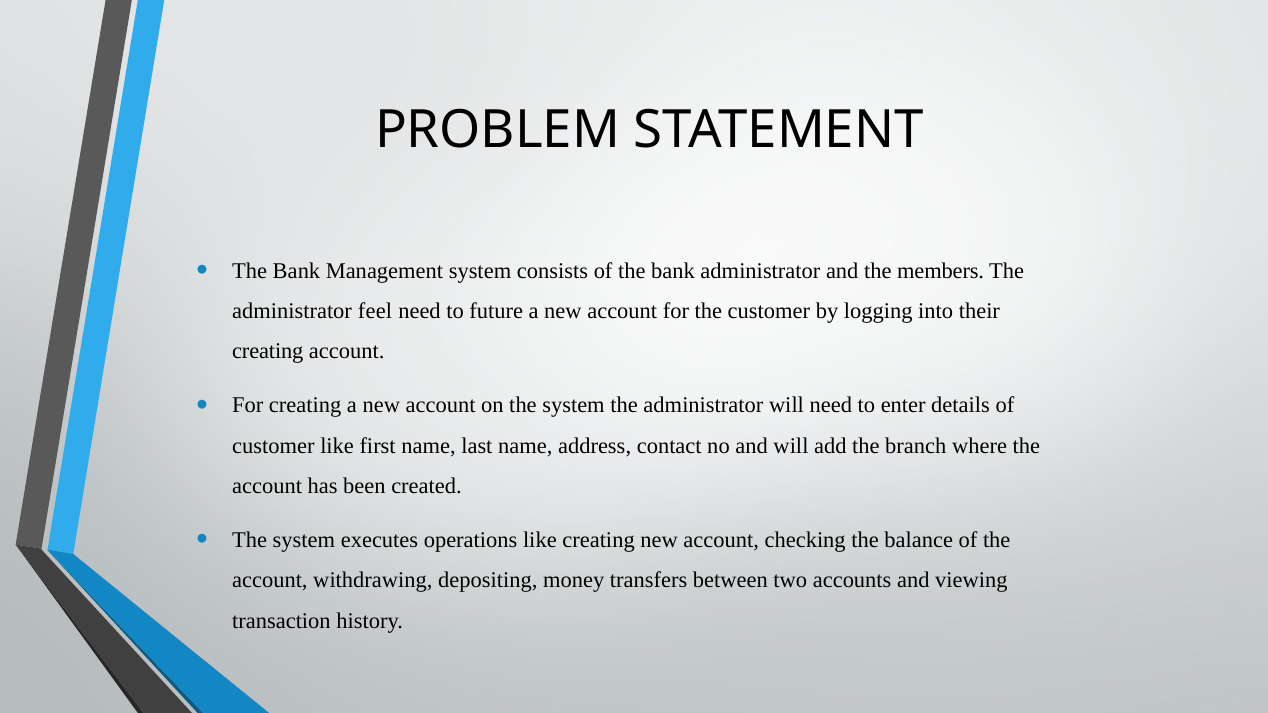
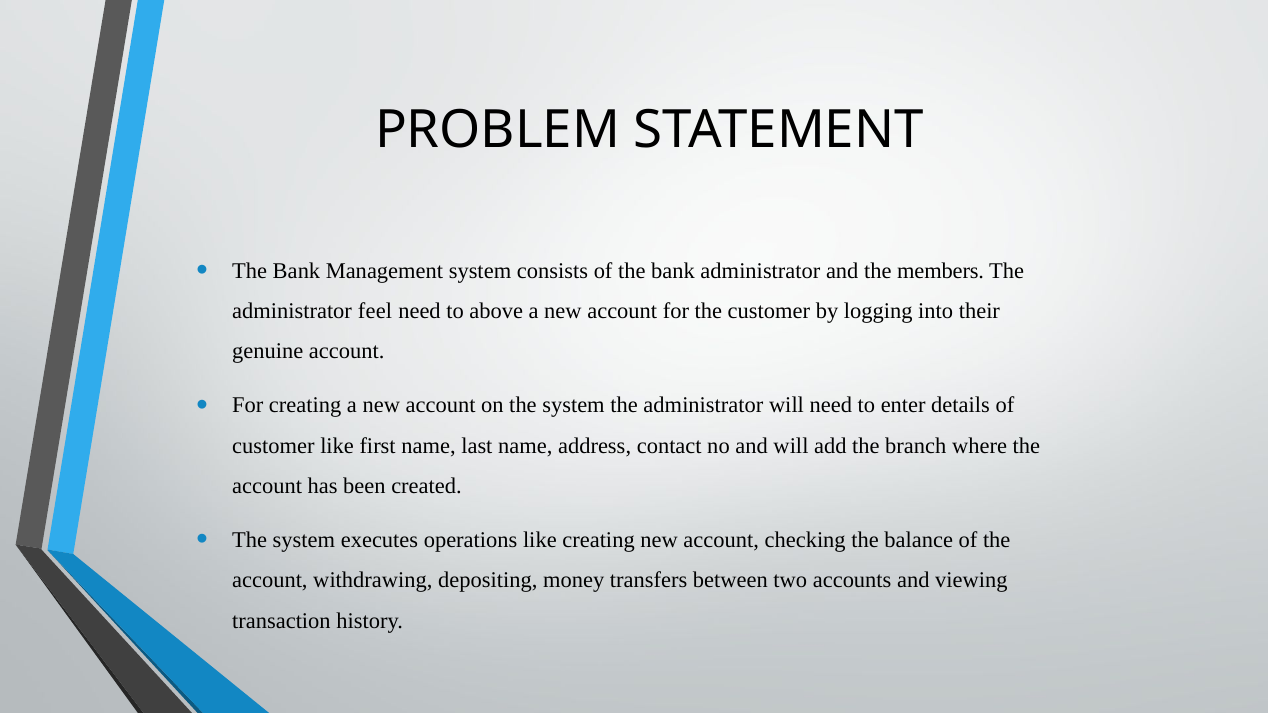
future: future -> above
creating at (268, 352): creating -> genuine
